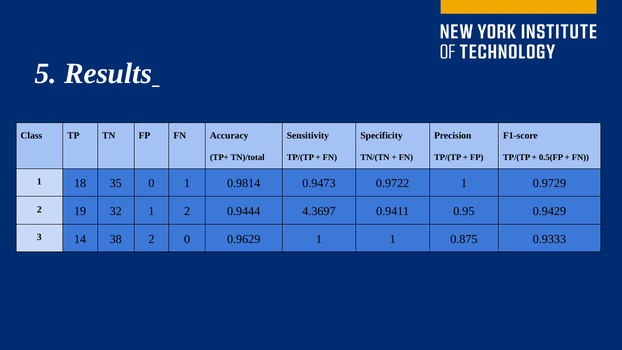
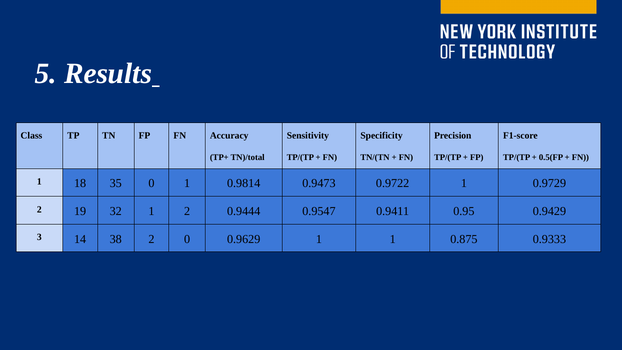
4.3697: 4.3697 -> 0.9547
